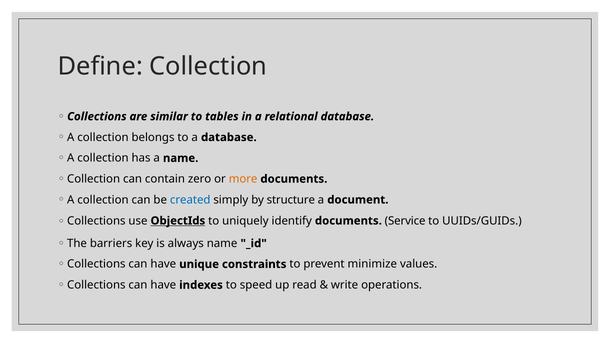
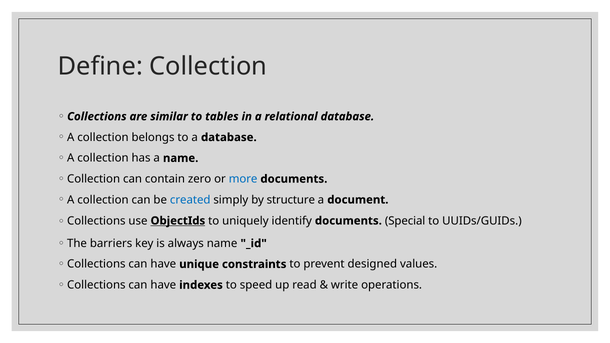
more colour: orange -> blue
Service: Service -> Special
minimize: minimize -> designed
